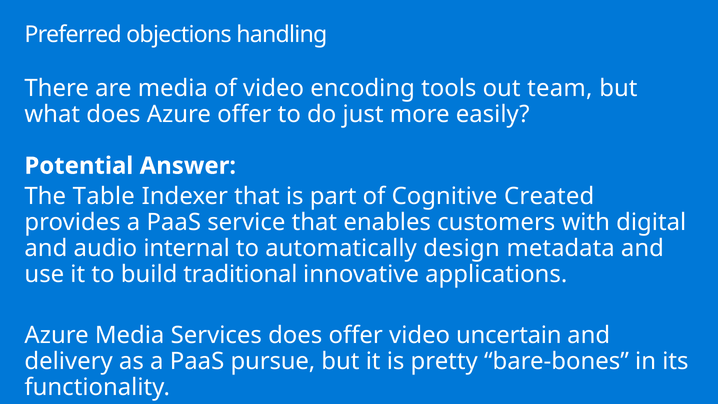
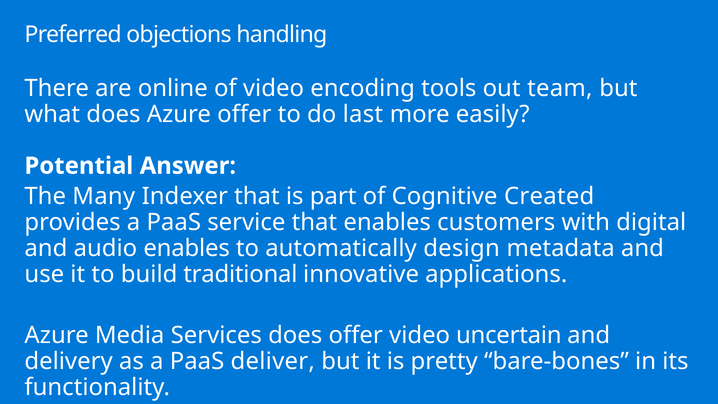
are media: media -> online
just: just -> last
Table: Table -> Many
audio internal: internal -> enables
pursue: pursue -> deliver
